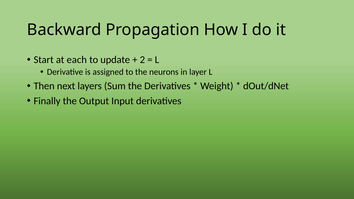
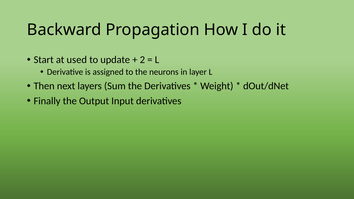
each: each -> used
